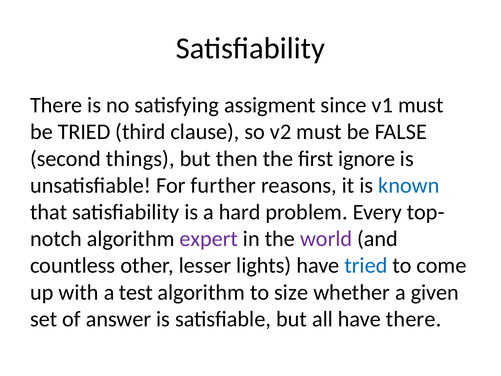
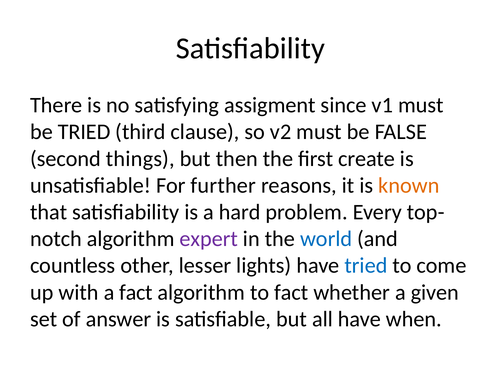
ignore: ignore -> create
known colour: blue -> orange
world colour: purple -> blue
a test: test -> fact
to size: size -> fact
have there: there -> when
